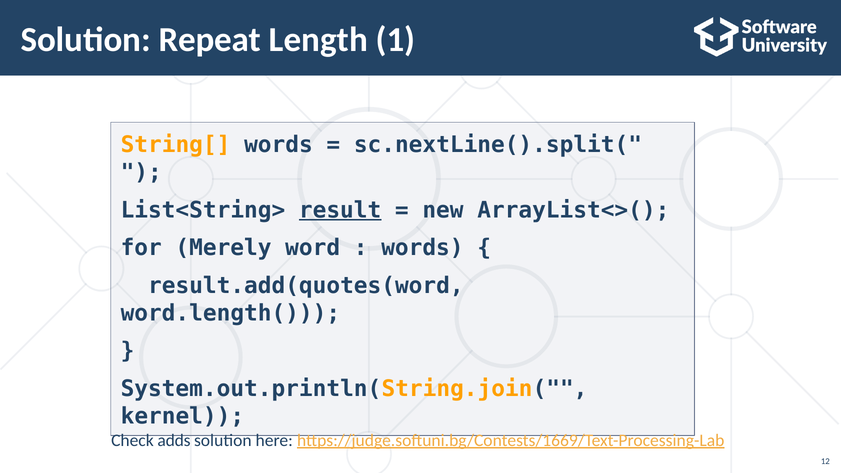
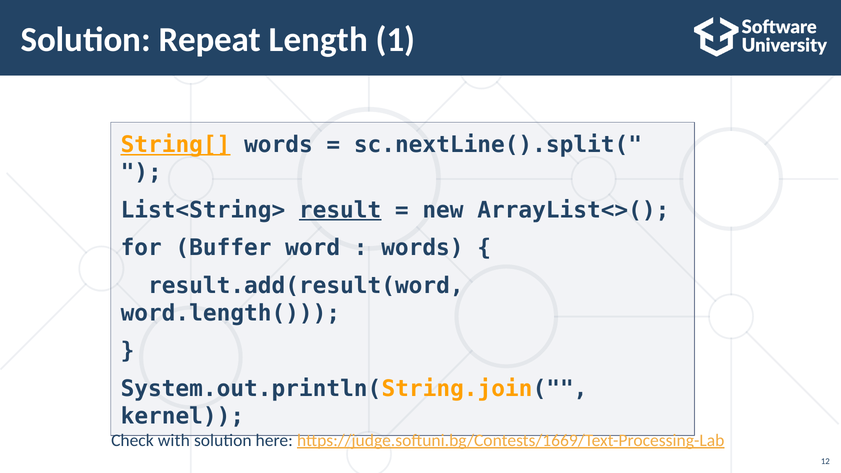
String[ underline: none -> present
Merely: Merely -> Buffer
result.add(quotes(word: result.add(quotes(word -> result.add(result(word
adds: adds -> with
